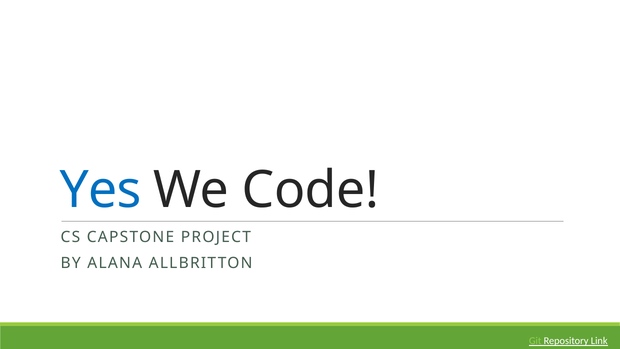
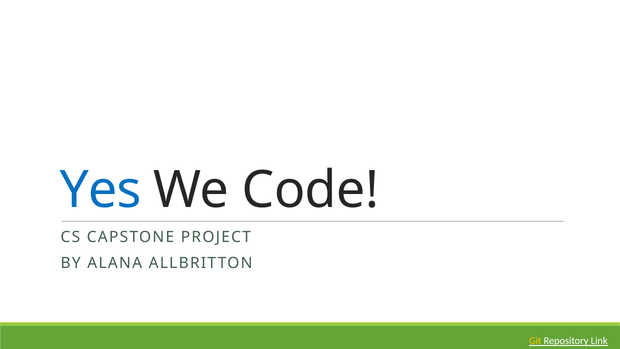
Git colour: light green -> yellow
